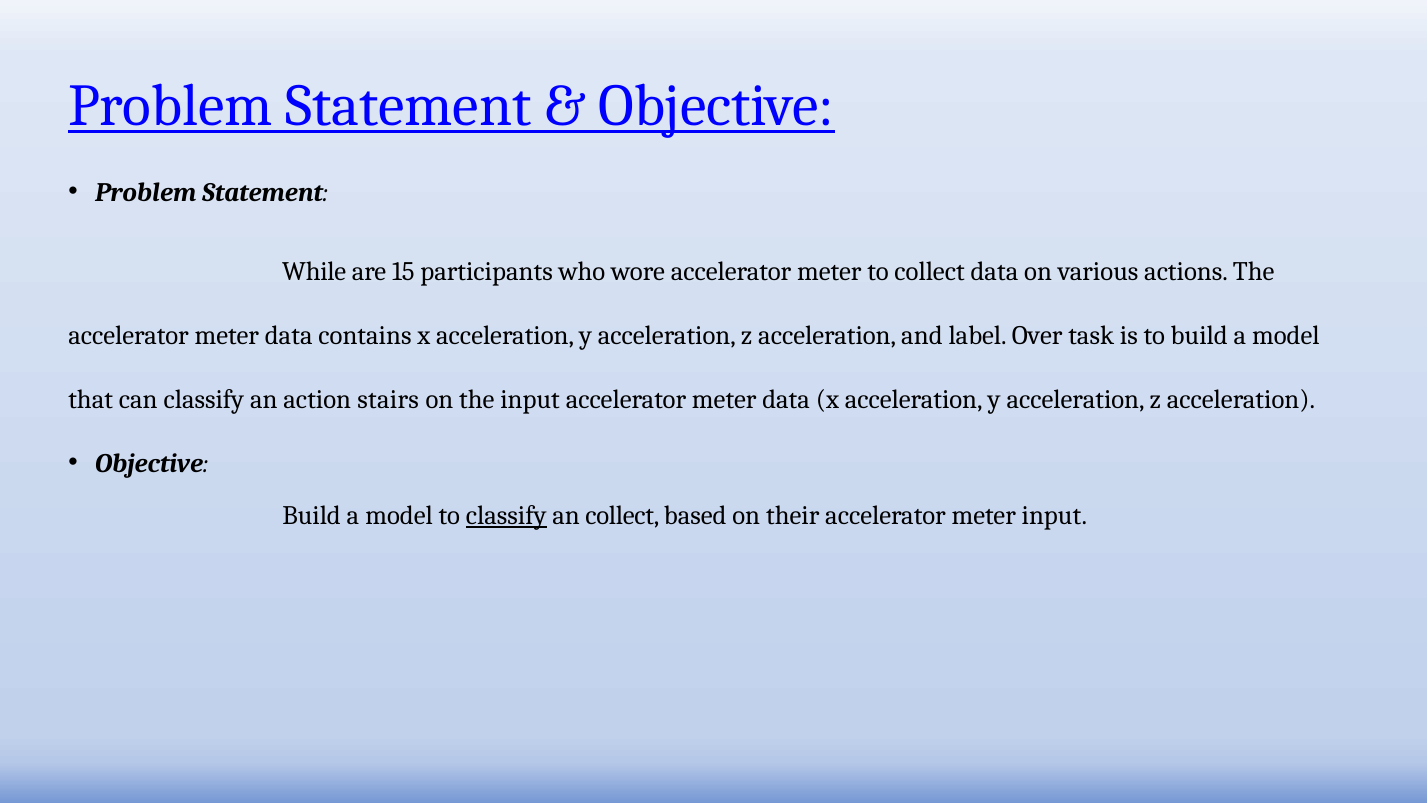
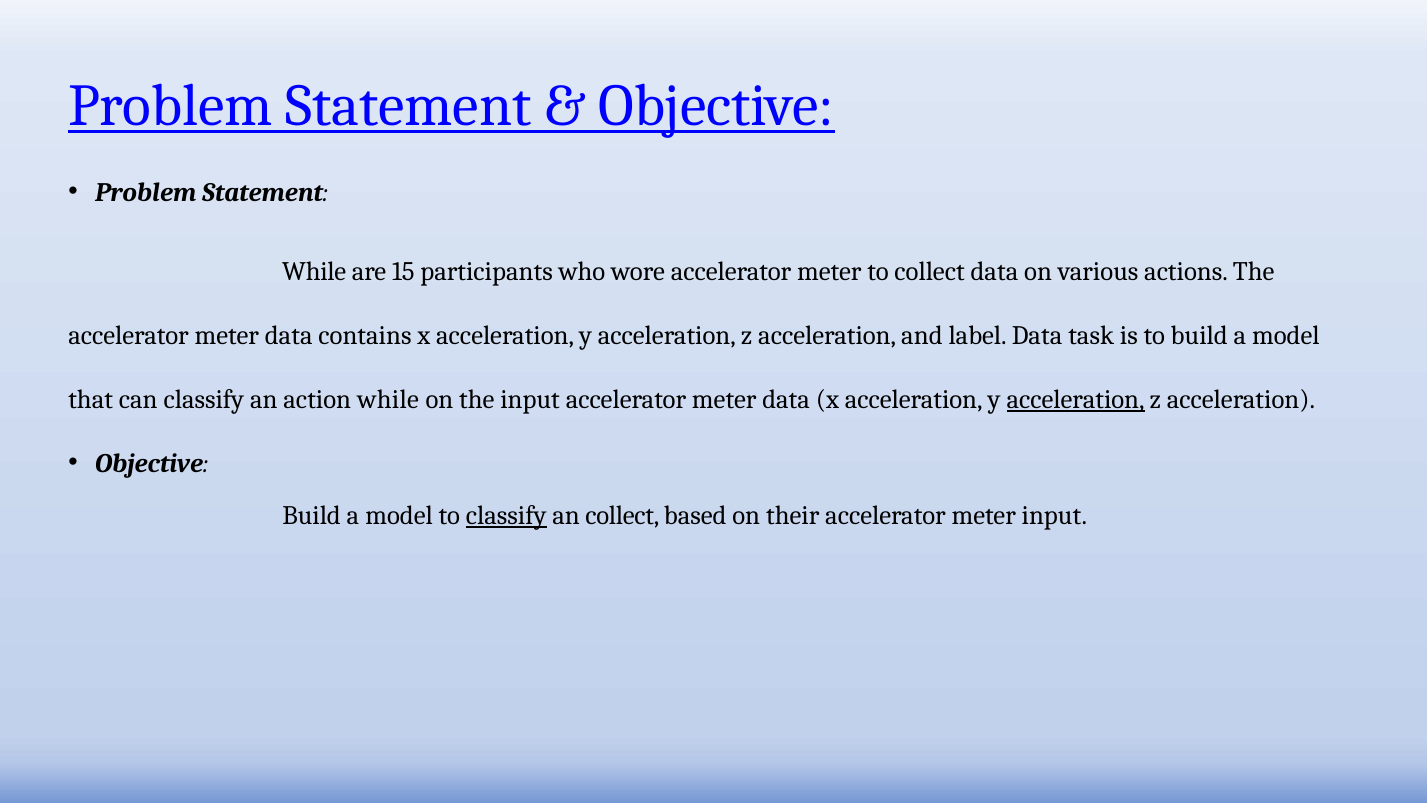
label Over: Over -> Data
action stairs: stairs -> while
acceleration at (1076, 400) underline: none -> present
